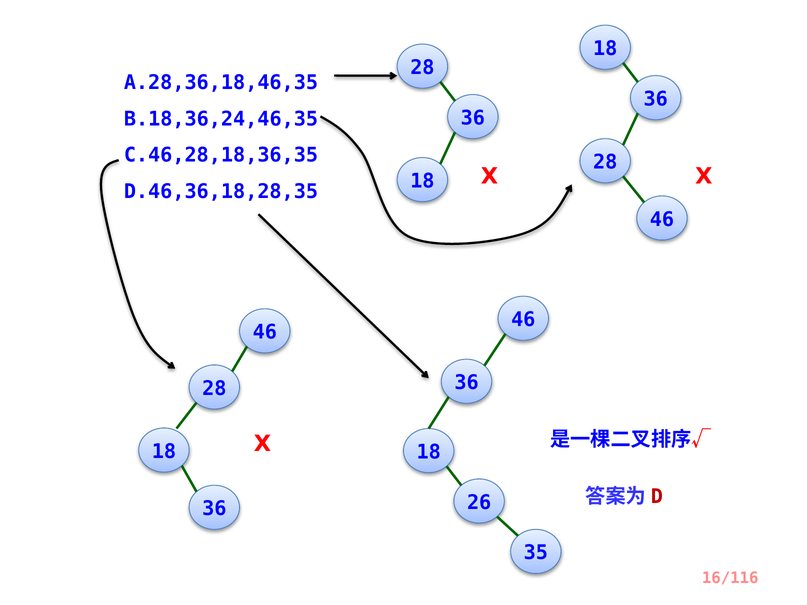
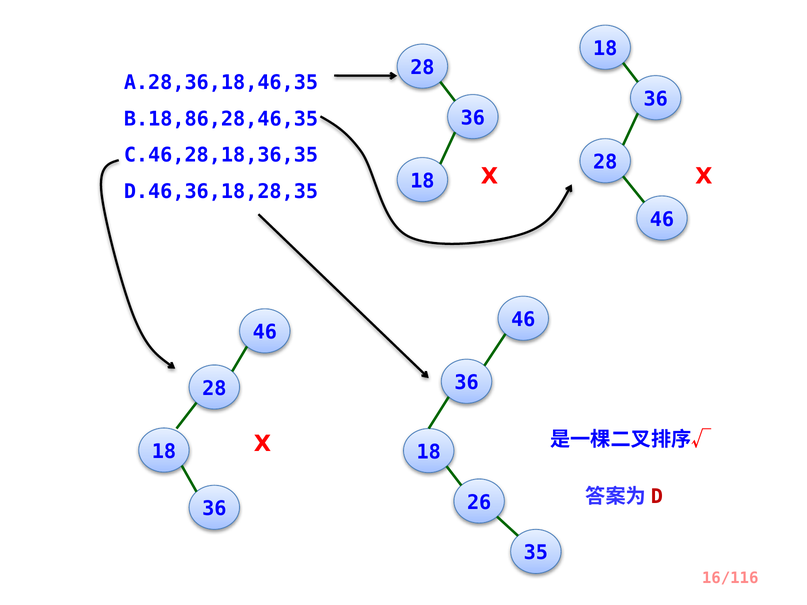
B.18,36,24,46,35: B.18,36,24,46,35 -> B.18,86,28,46,35
